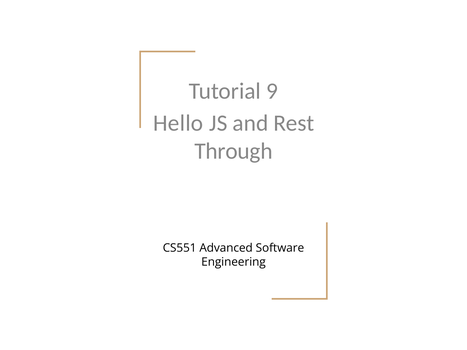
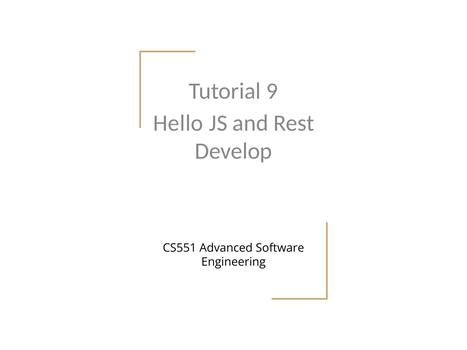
Through: Through -> Develop
